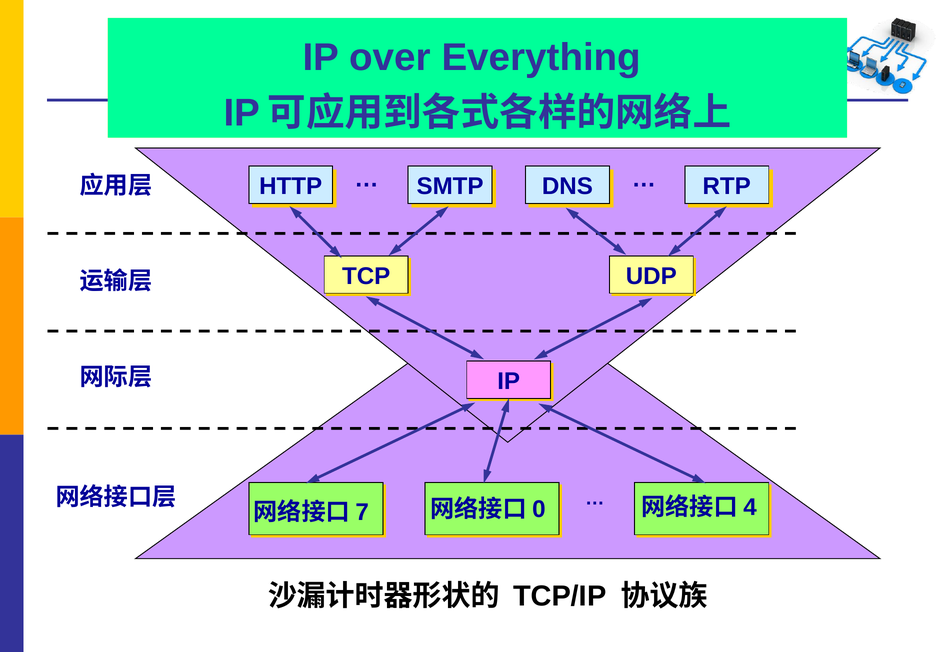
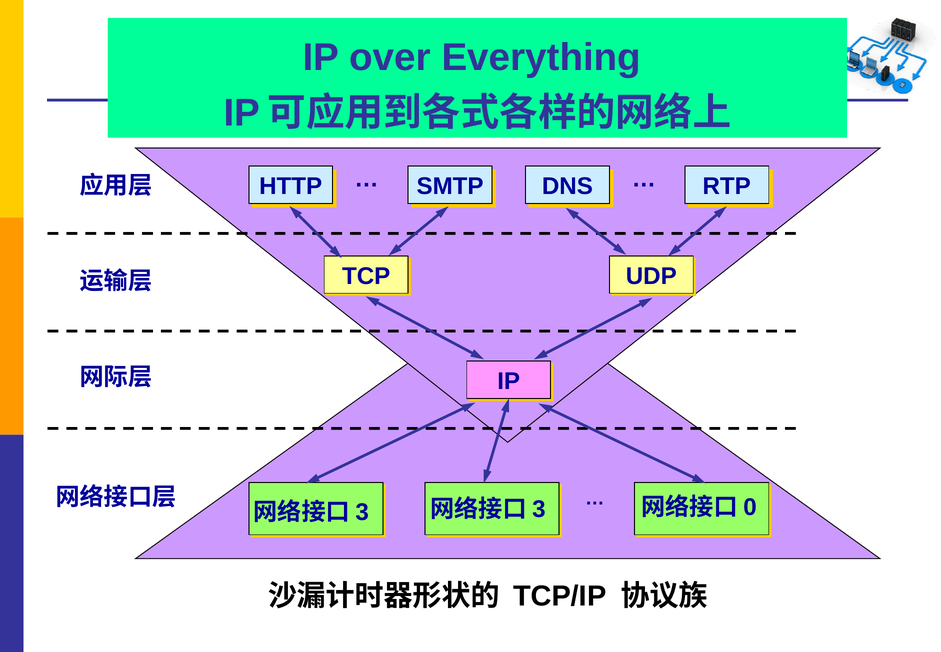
7 at (362, 512): 7 -> 3
0 at (539, 509): 0 -> 3
4: 4 -> 0
